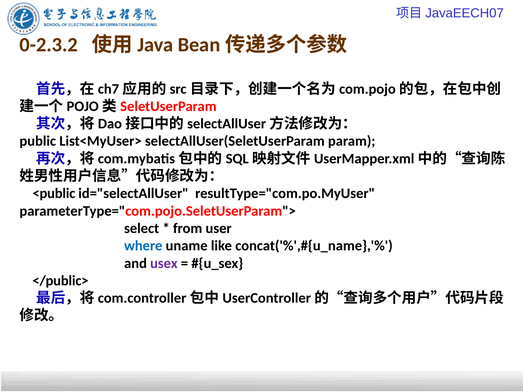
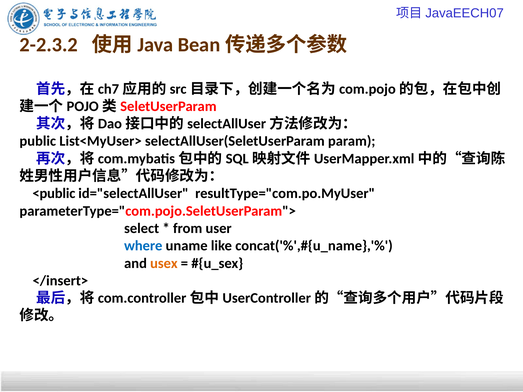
0-2.3.2: 0-2.3.2 -> 2-2.3.2
usex colour: purple -> orange
</public>: </public> -> </insert>
